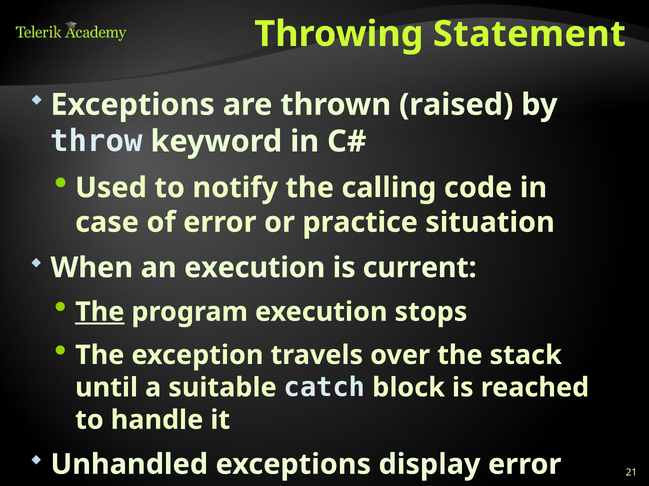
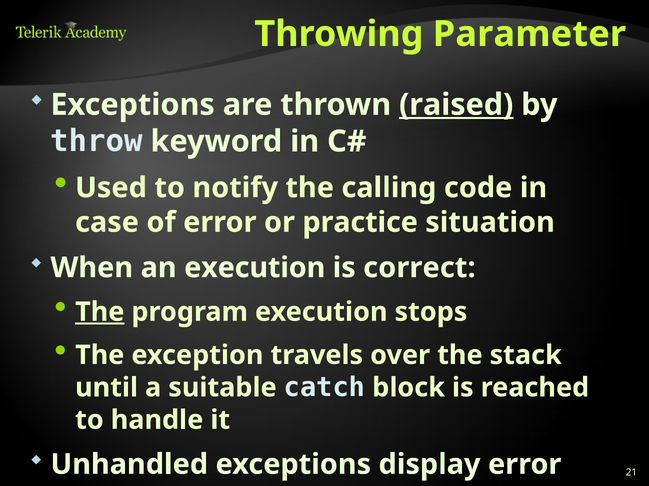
Statement: Statement -> Parameter
raised underline: none -> present
current: current -> correct
